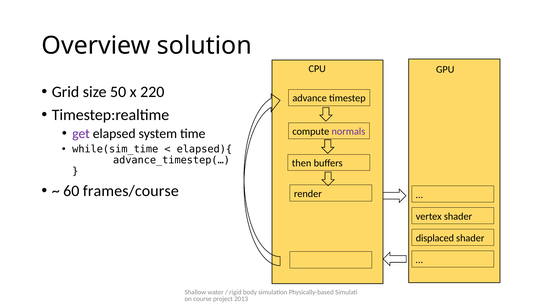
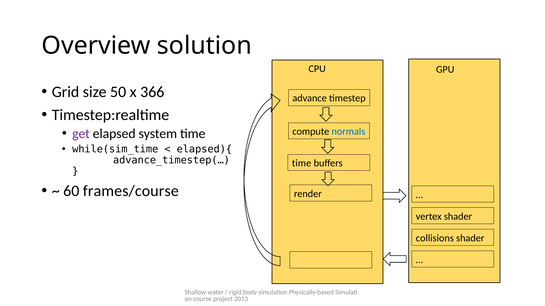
220: 220 -> 366
normals colour: purple -> blue
then at (302, 164): then -> time
displaced: displaced -> collisions
